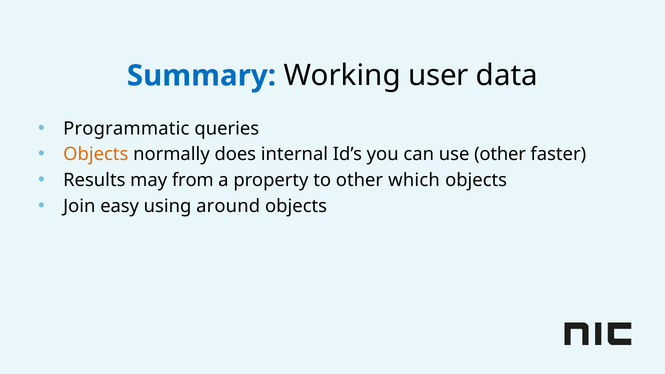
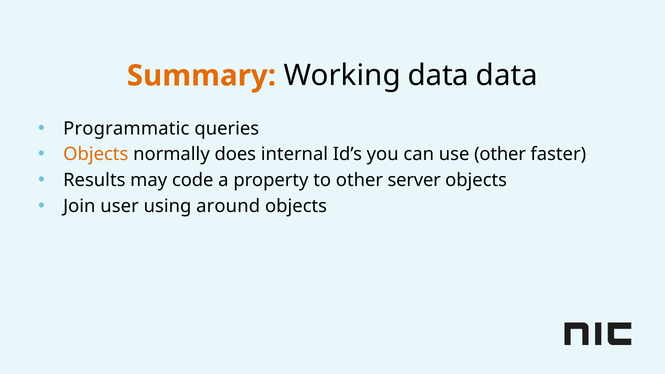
Summary colour: blue -> orange
Working user: user -> data
from: from -> code
which: which -> server
easy: easy -> user
